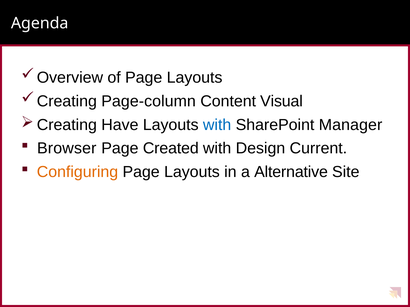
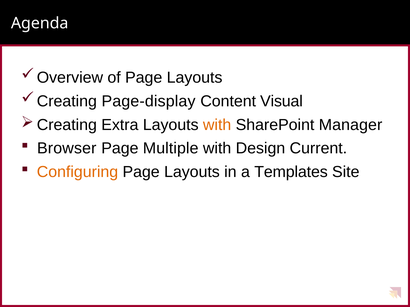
Page-column: Page-column -> Page-display
Have: Have -> Extra
with at (217, 125) colour: blue -> orange
Created: Created -> Multiple
Alternative: Alternative -> Templates
